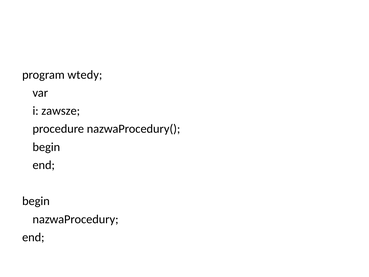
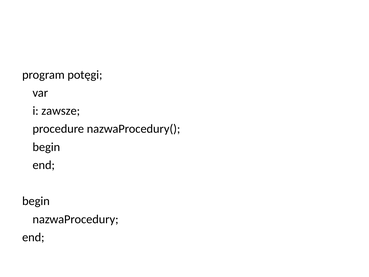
wtedy: wtedy -> potęgi
